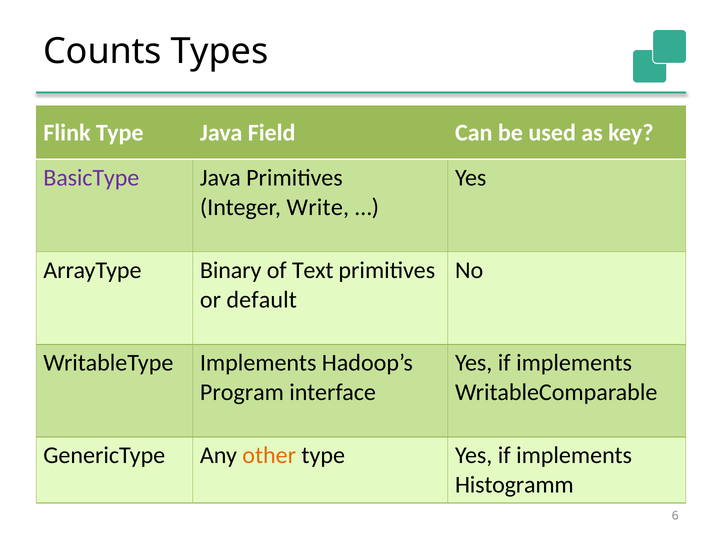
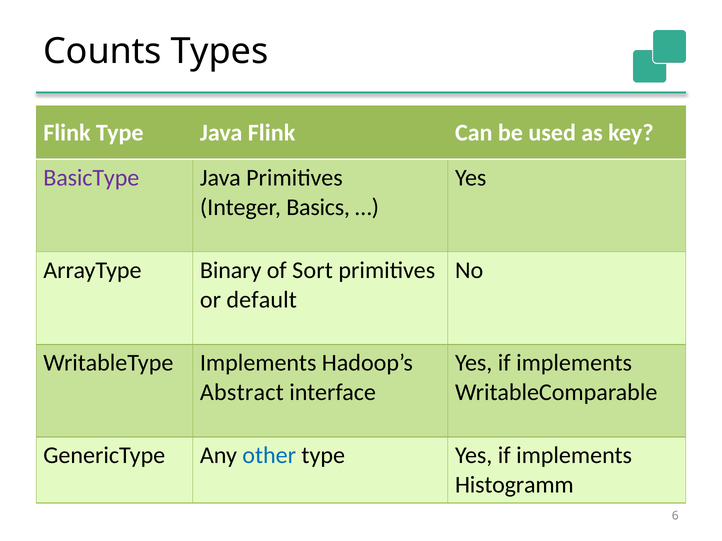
Java Field: Field -> Flink
Write: Write -> Basics
Text: Text -> Sort
Program: Program -> Abstract
other colour: orange -> blue
